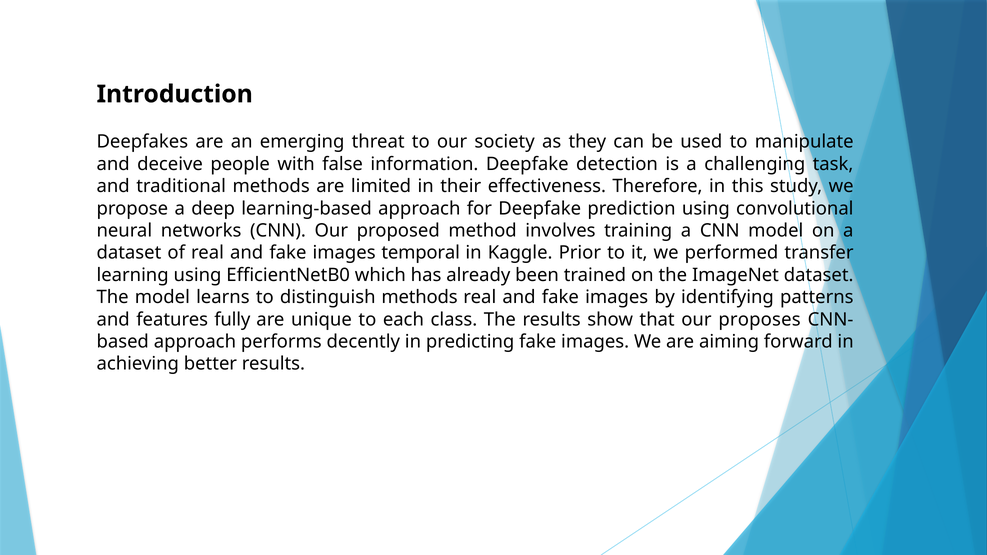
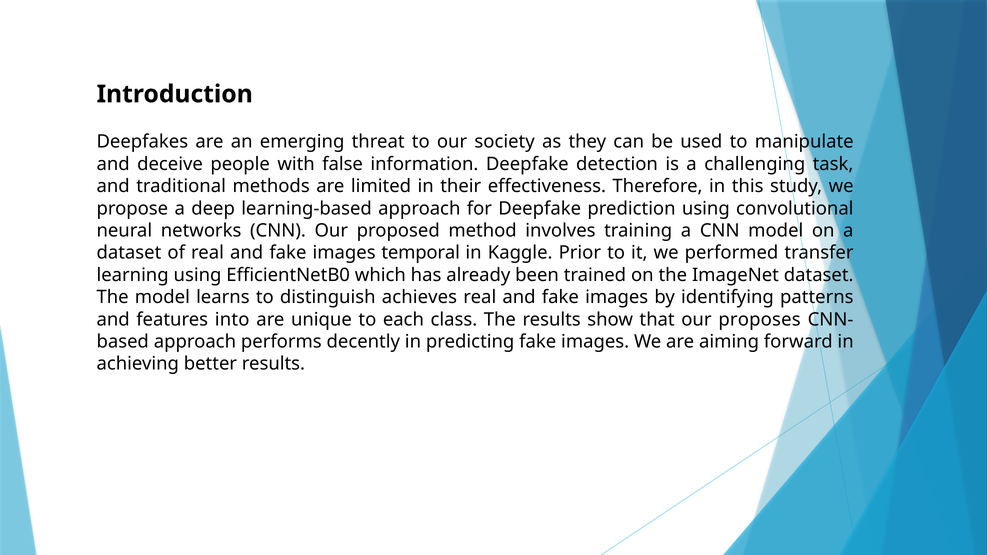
distinguish methods: methods -> achieves
fully: fully -> into
